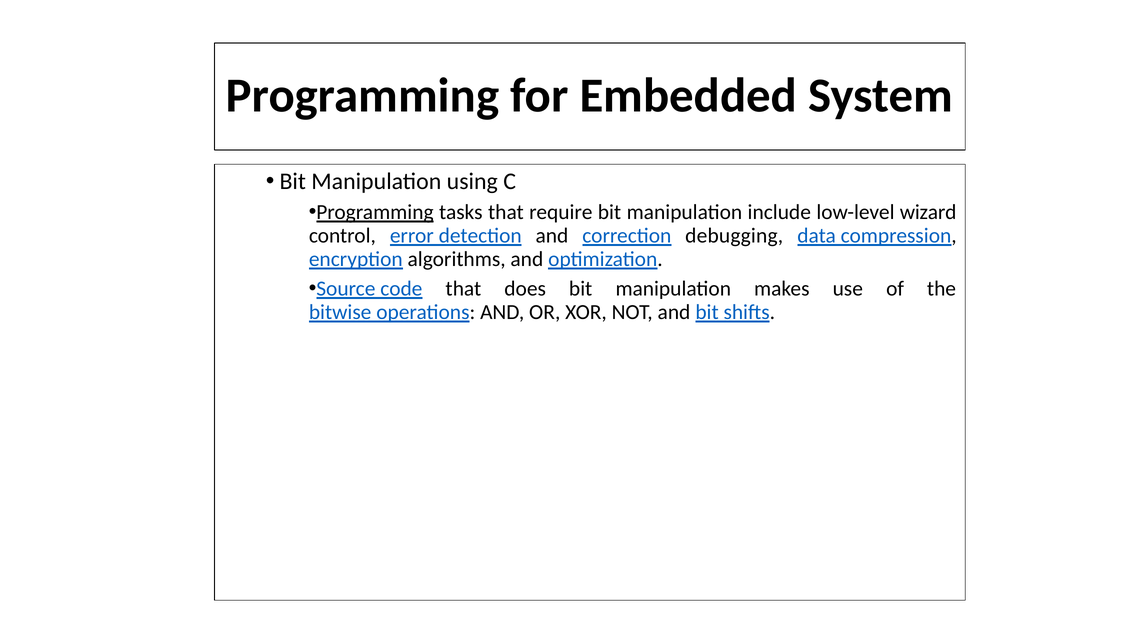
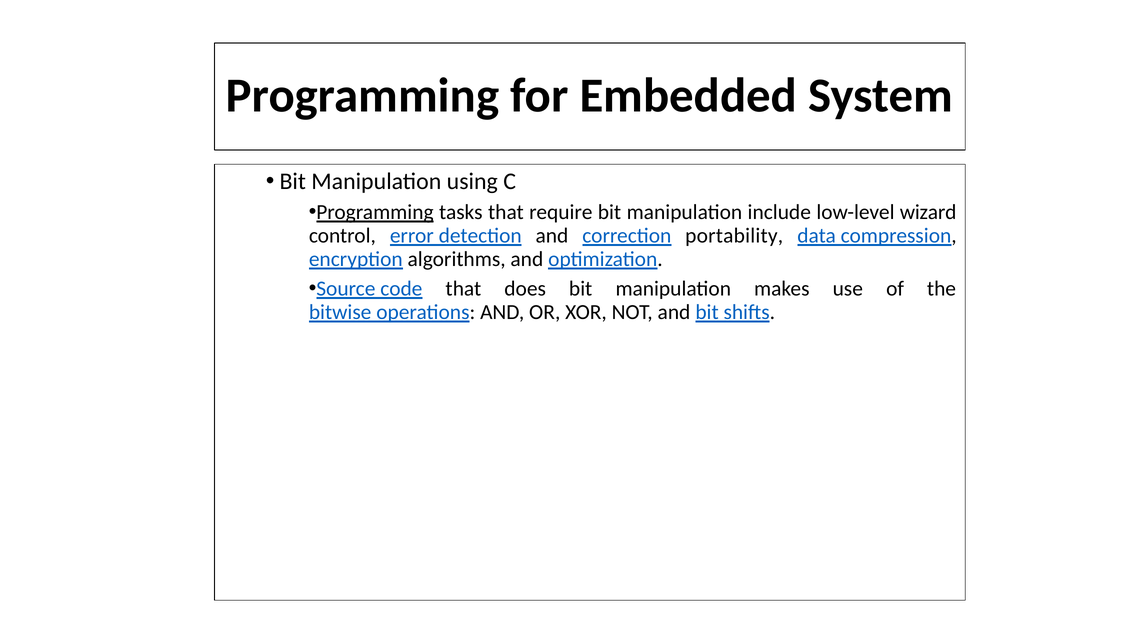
debugging: debugging -> portability
